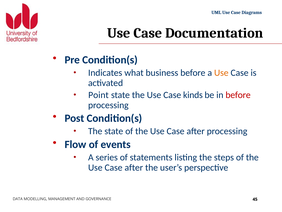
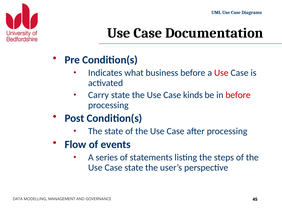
Use at (221, 73) colour: orange -> red
Point: Point -> Carry
after at (134, 167): after -> state
